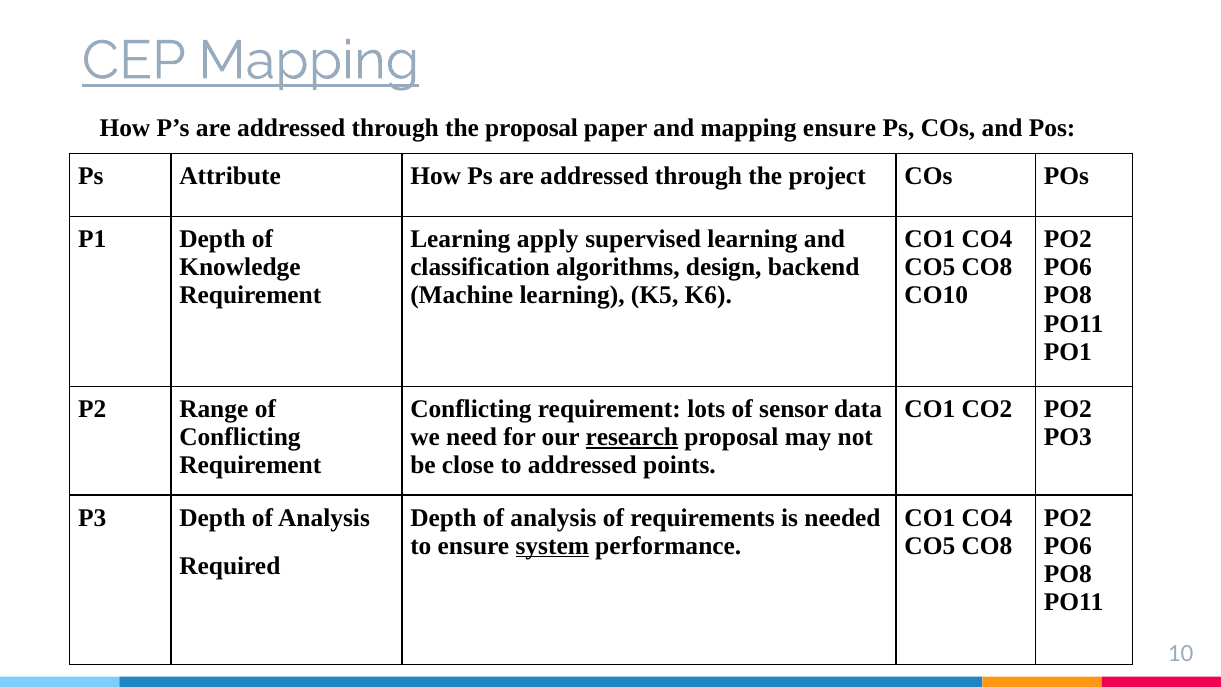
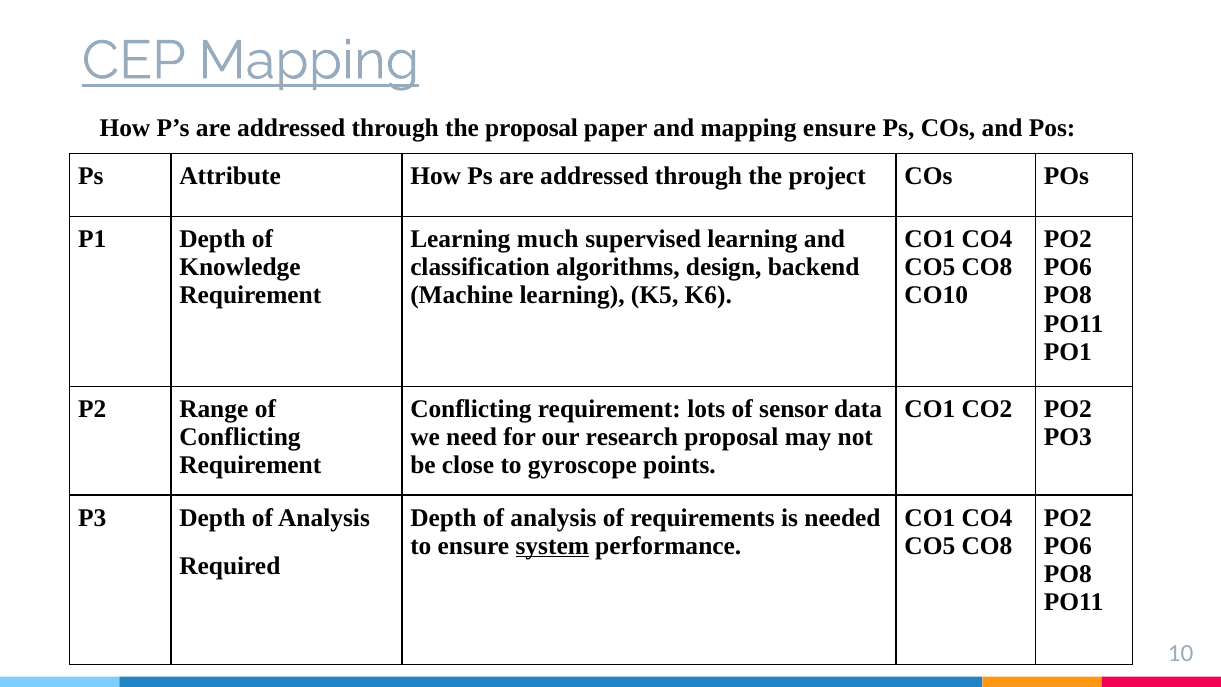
apply: apply -> much
research underline: present -> none
to addressed: addressed -> gyroscope
